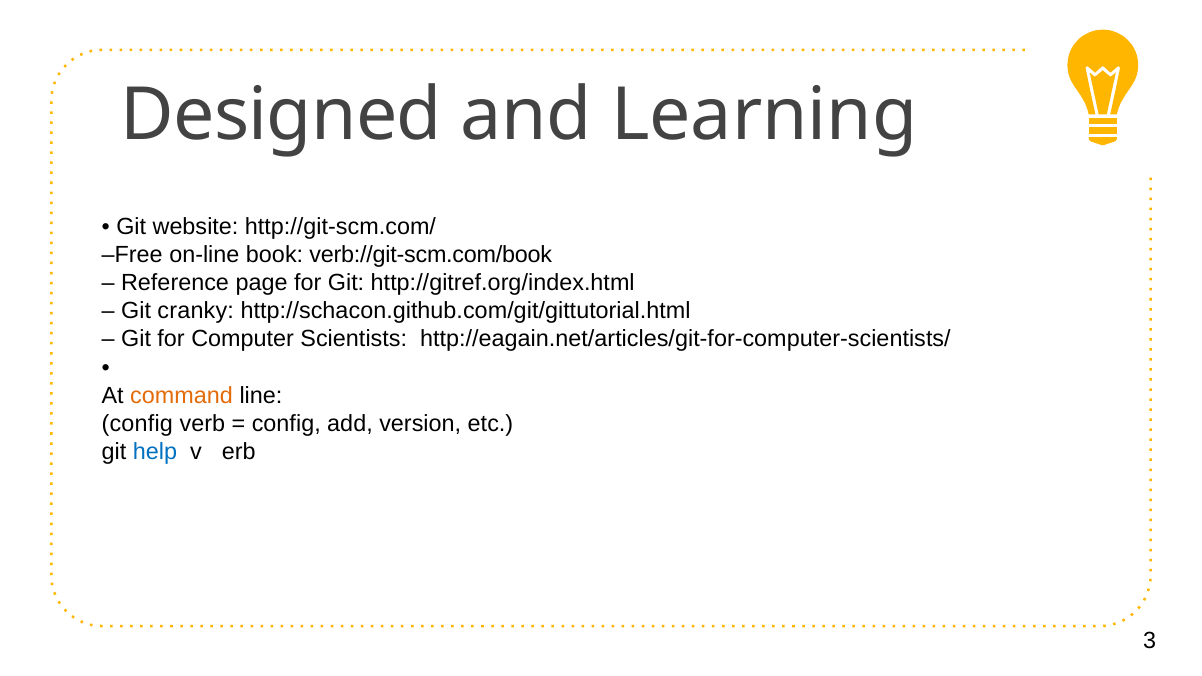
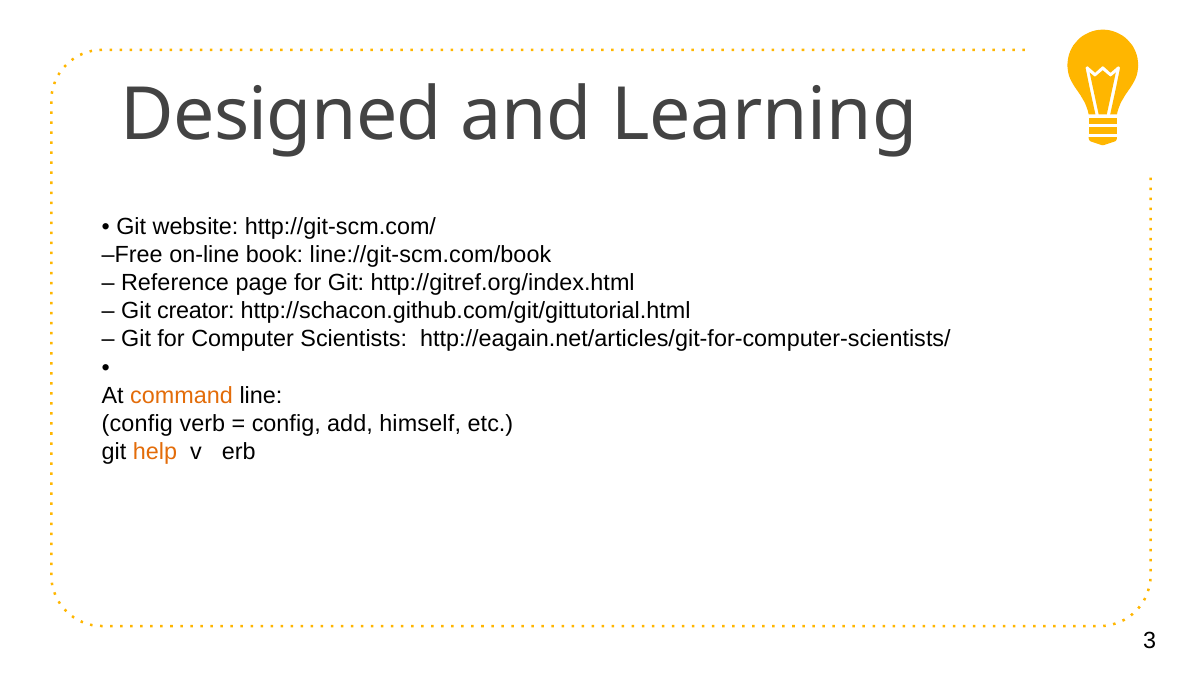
verb://git-scm.com/book: verb://git-scm.com/book -> line://git-scm.com/book
cranky: cranky -> creator
version: version -> himself
help colour: blue -> orange
